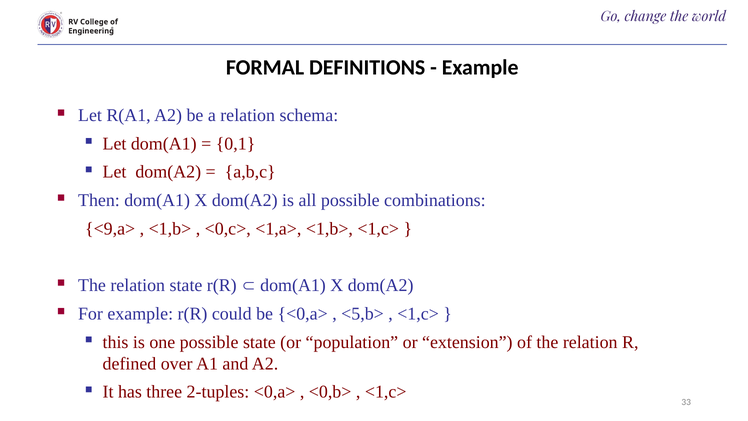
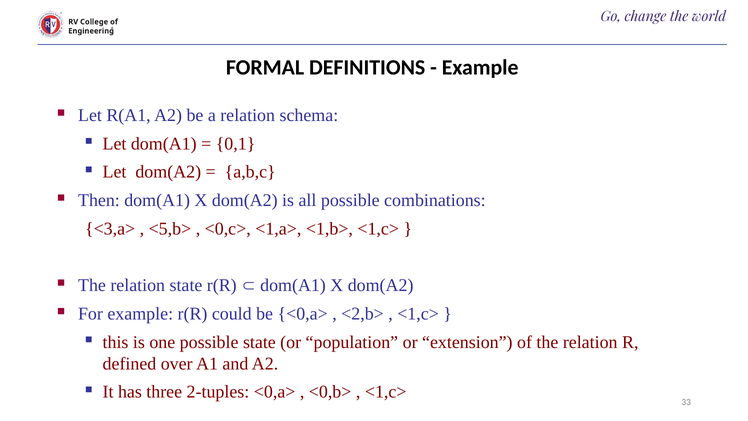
<9,a>: <9,a> -> <3,a>
<1,b> at (170, 229): <1,b> -> <5,b>
<5,b>: <5,b> -> <2,b>
